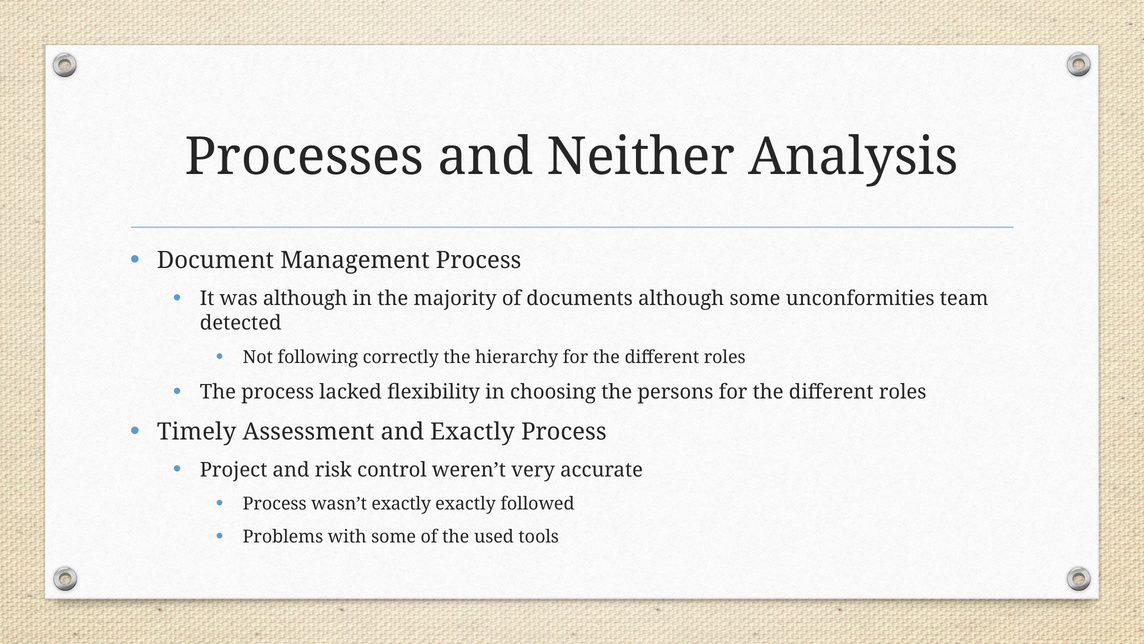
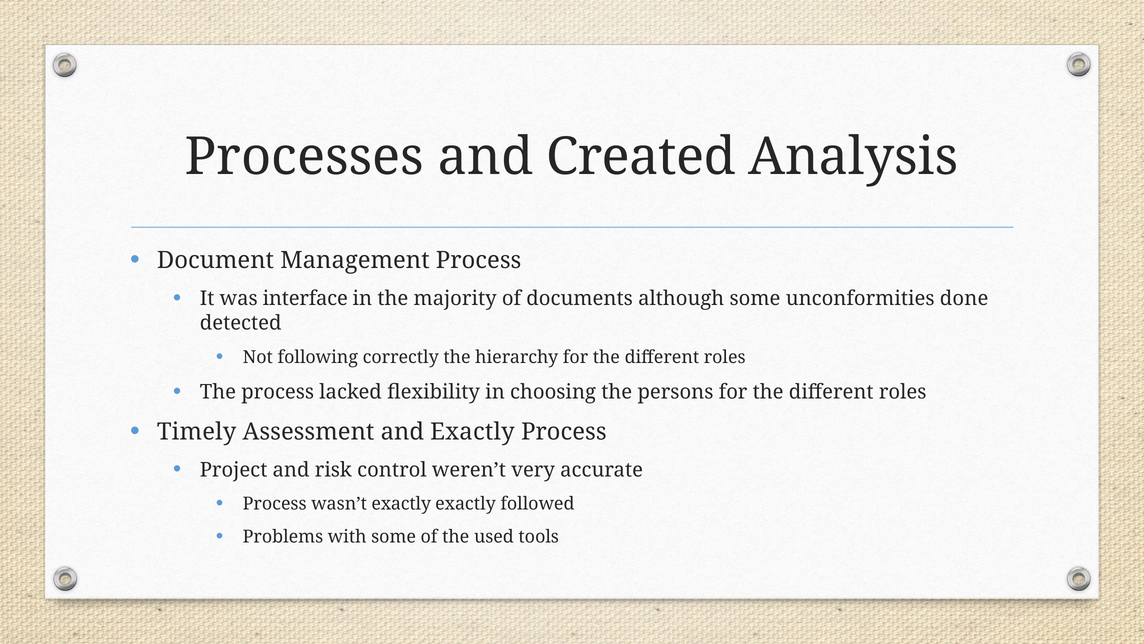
Neither: Neither -> Created
was although: although -> interface
team: team -> done
